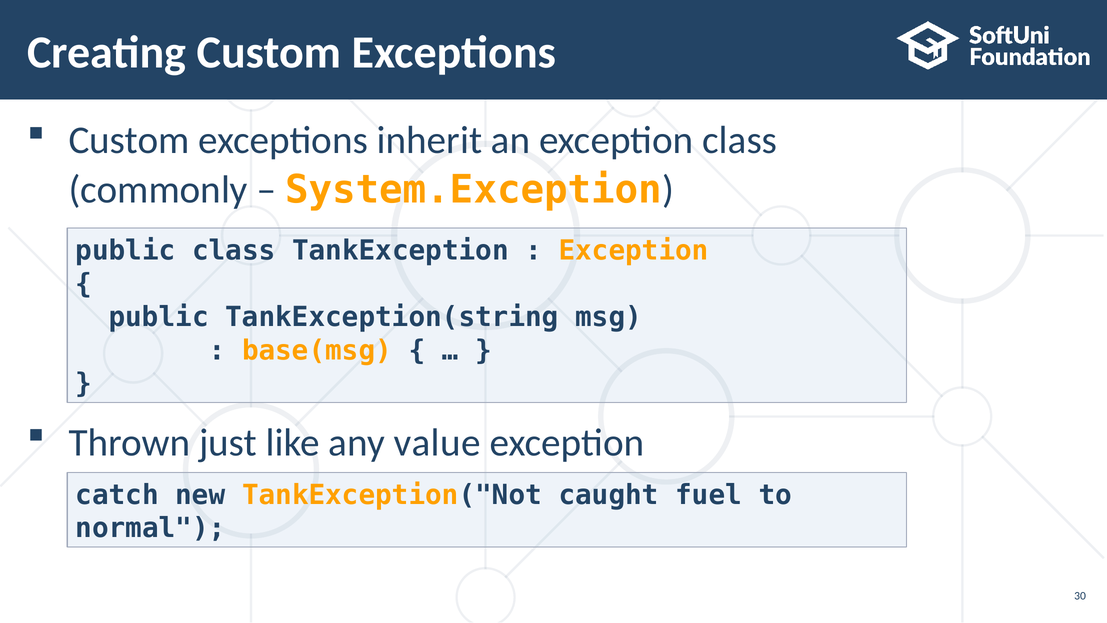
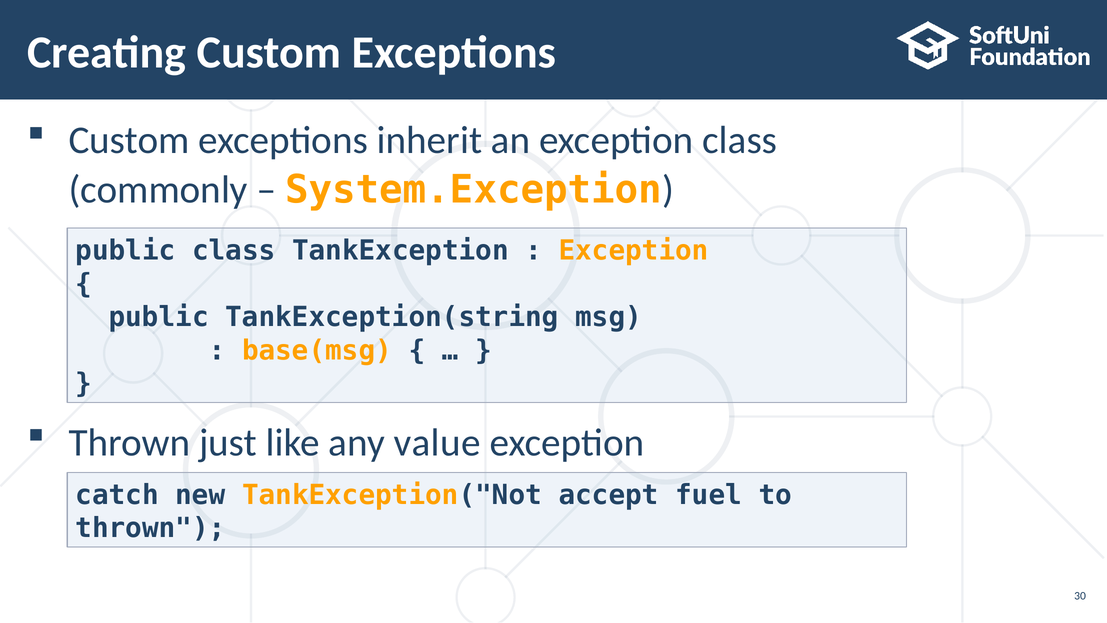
caught: caught -> accept
normal at (150, 528): normal -> thrown
